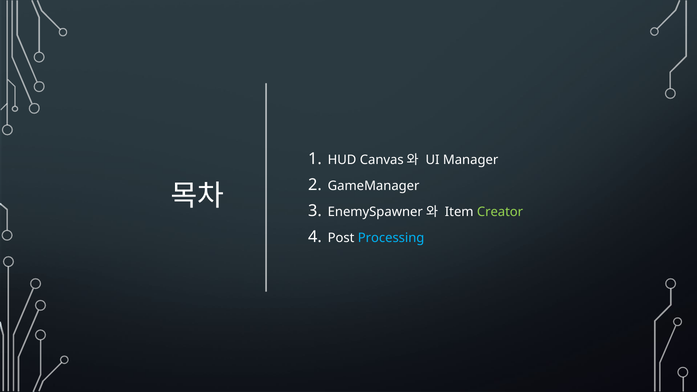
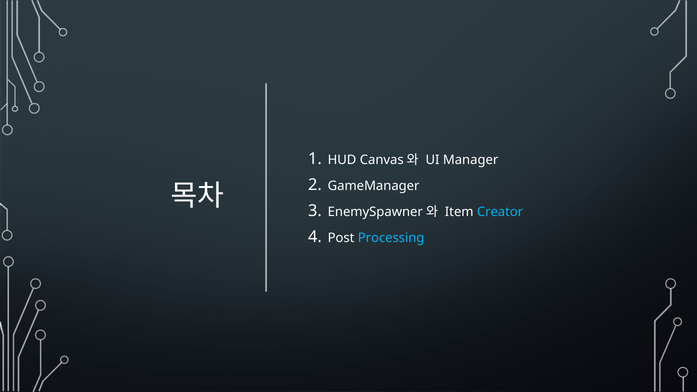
Creator colour: light green -> light blue
